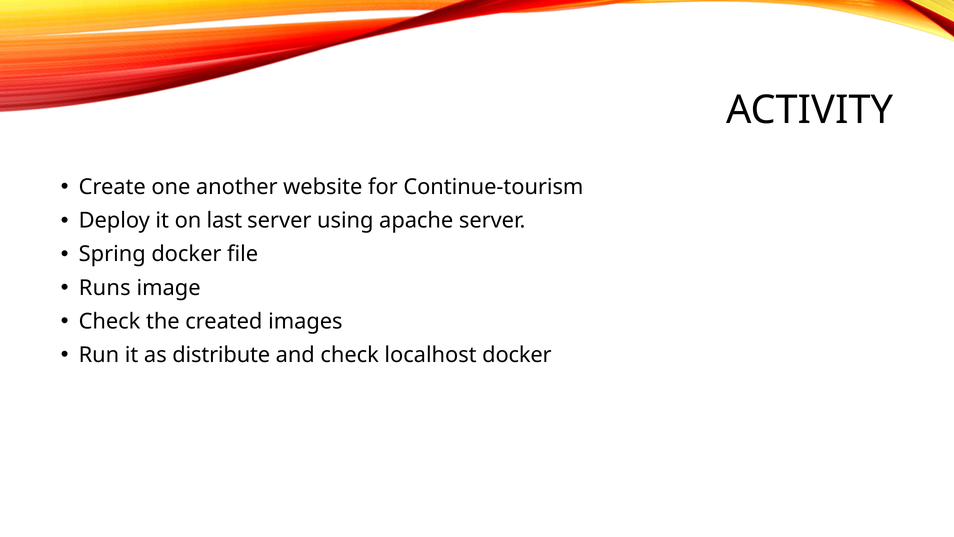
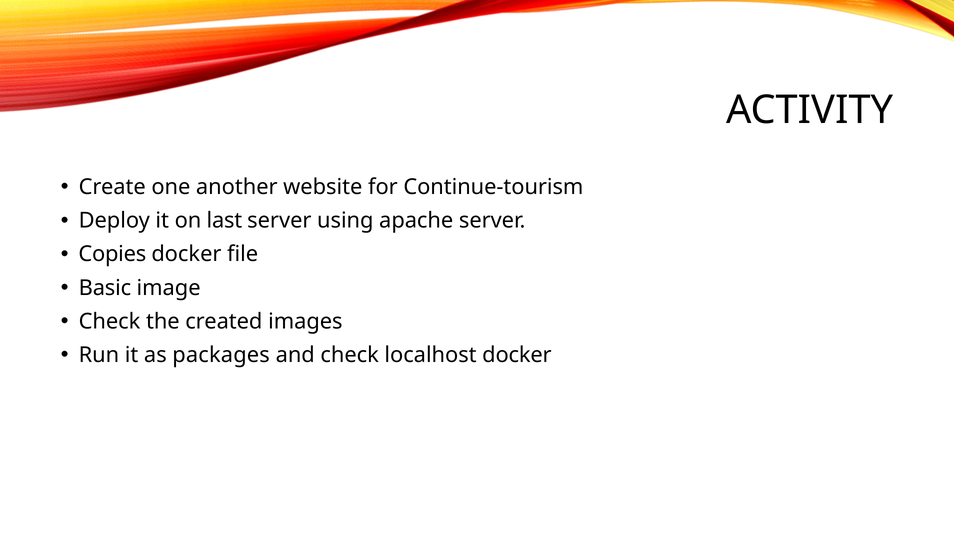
Spring: Spring -> Copies
Runs: Runs -> Basic
distribute: distribute -> packages
